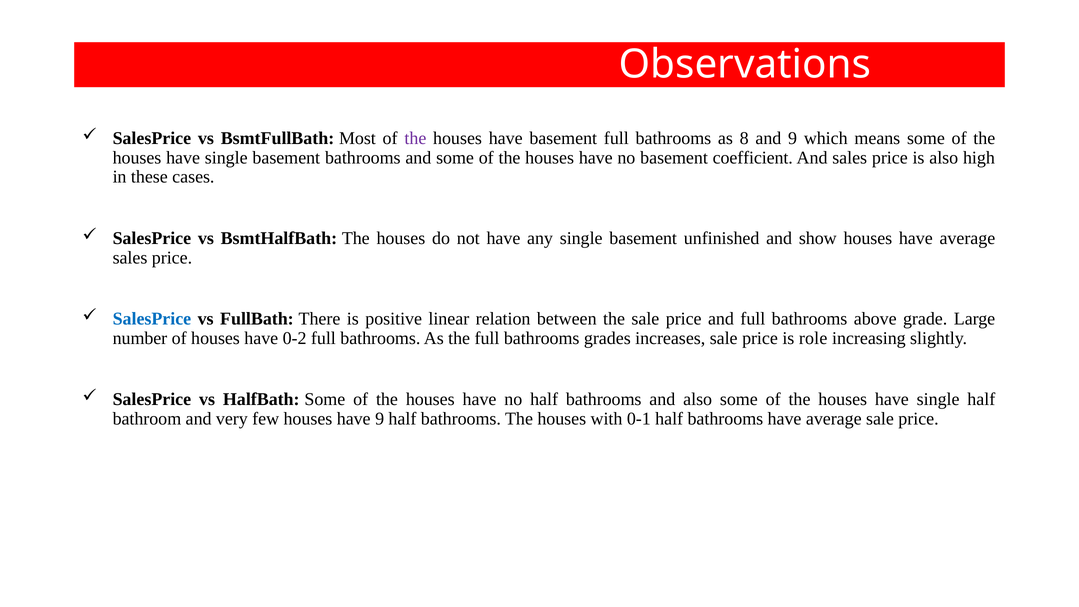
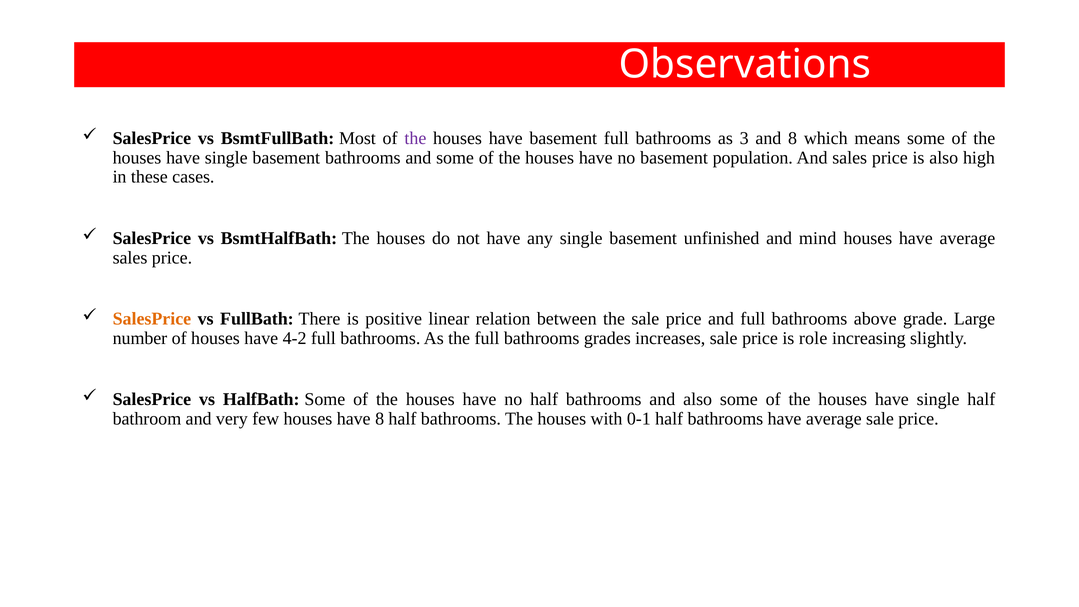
8: 8 -> 3
and 9: 9 -> 8
coefficient: coefficient -> population
show: show -> mind
SalesPrice at (152, 319) colour: blue -> orange
0-2: 0-2 -> 4-2
have 9: 9 -> 8
